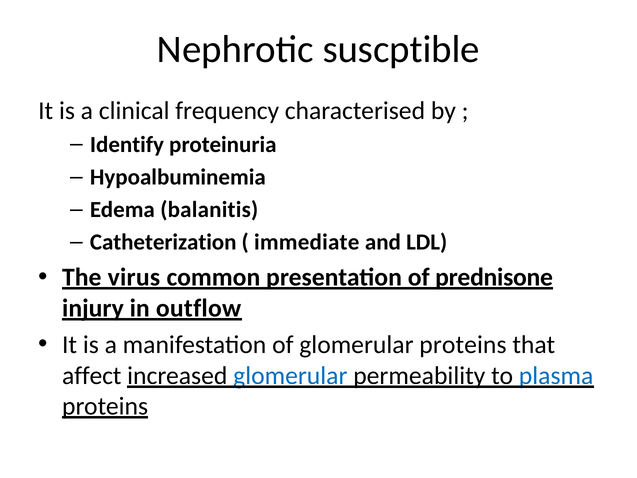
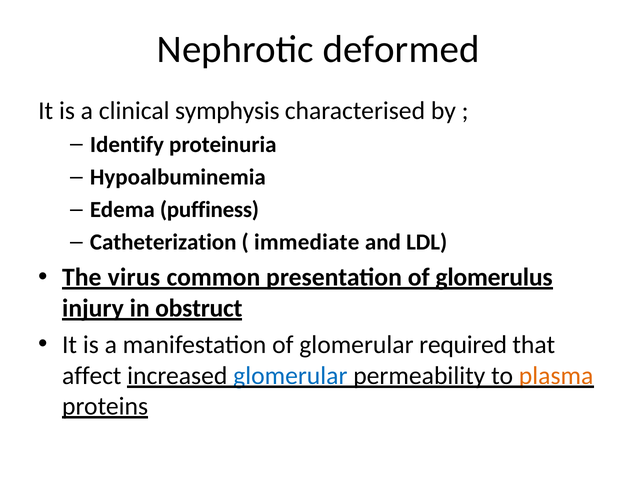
suscptible: suscptible -> deformed
frequency: frequency -> symphysis
balanitis: balanitis -> puffiness
prednisone: prednisone -> glomerulus
outflow: outflow -> obstruct
glomerular proteins: proteins -> required
plasma colour: blue -> orange
